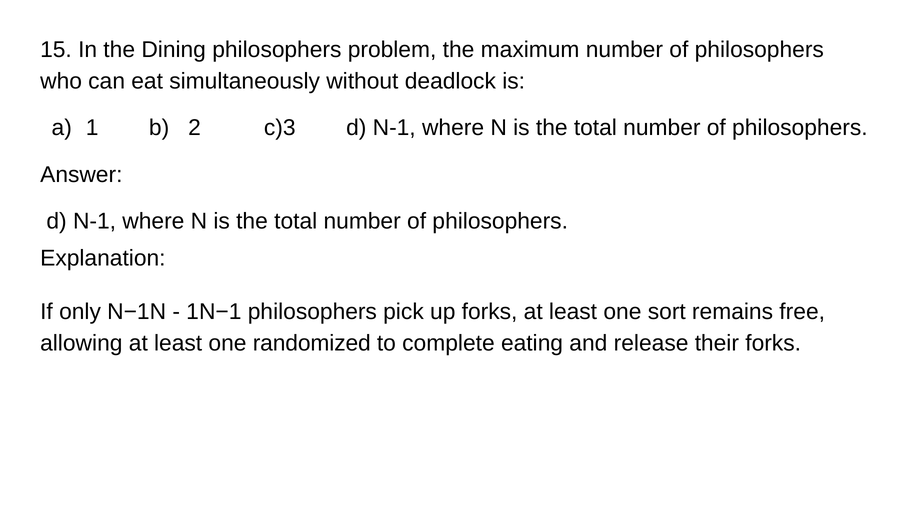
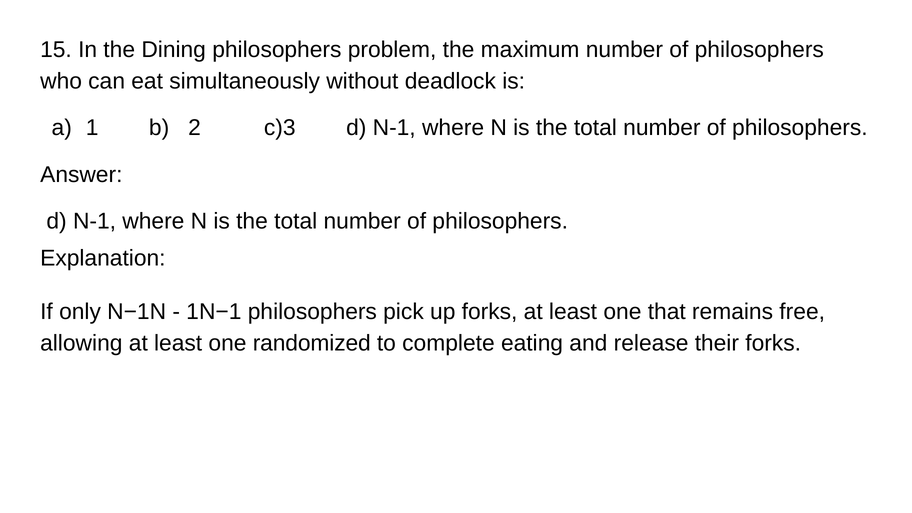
sort: sort -> that
